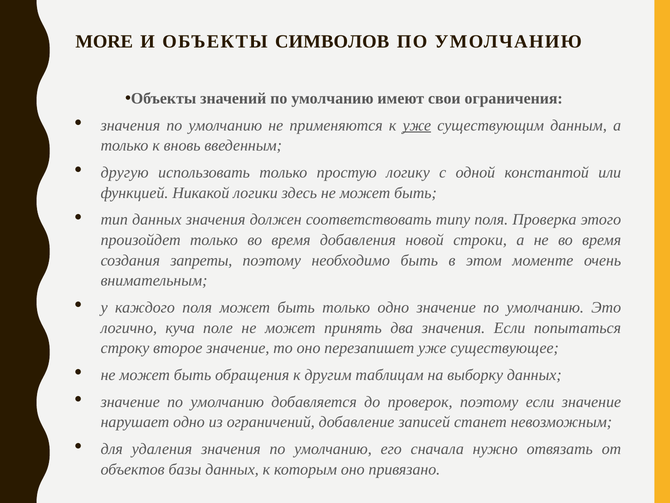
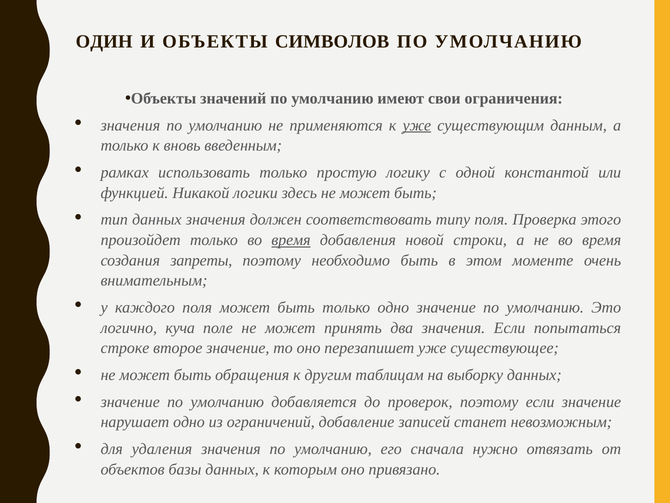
MORE: MORE -> ОДИН
другую: другую -> рамках
время at (291, 240) underline: none -> present
строку: строку -> строке
